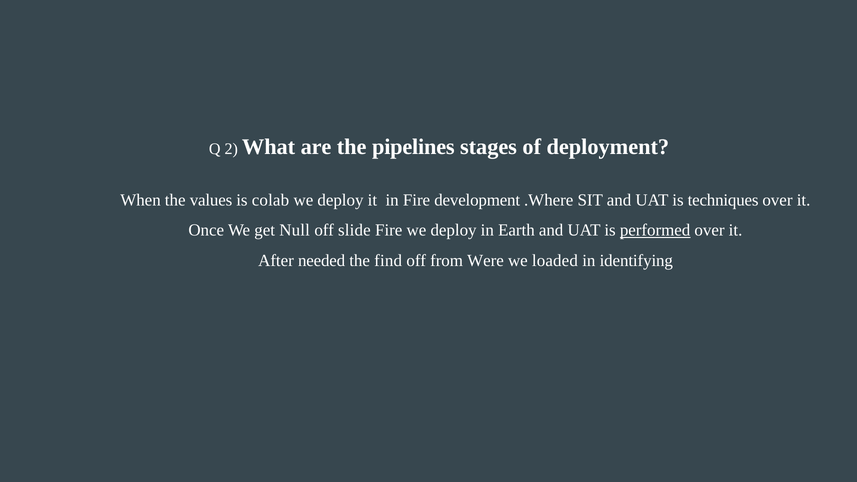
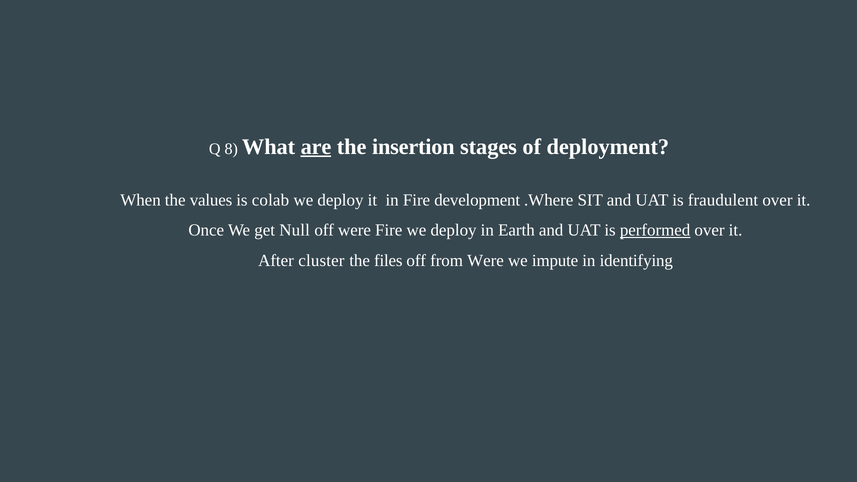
2: 2 -> 8
are underline: none -> present
pipelines: pipelines -> insertion
techniques: techniques -> fraudulent
off slide: slide -> were
needed: needed -> cluster
find: find -> files
loaded: loaded -> impute
